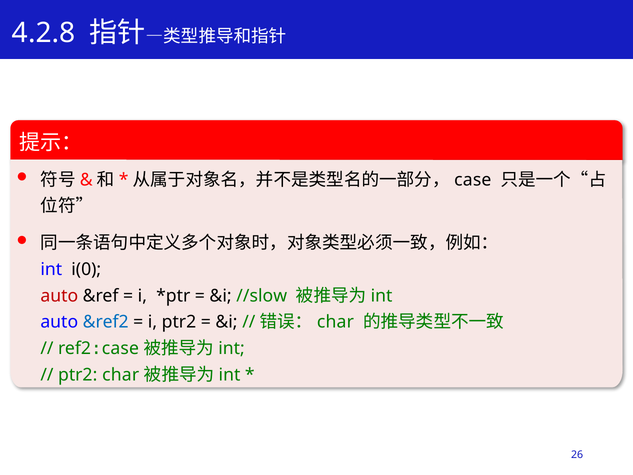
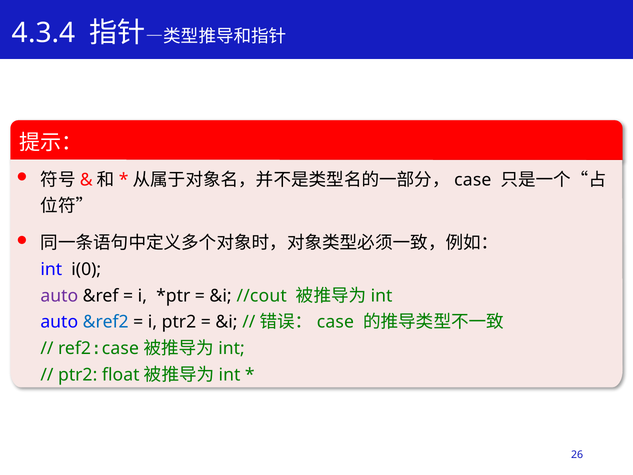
4.2.8: 4.2.8 -> 4.3.4
auto at (59, 296) colour: red -> purple
//slow: //slow -> //cout
char at (335, 322): char -> case
ptr2 char: char -> float
